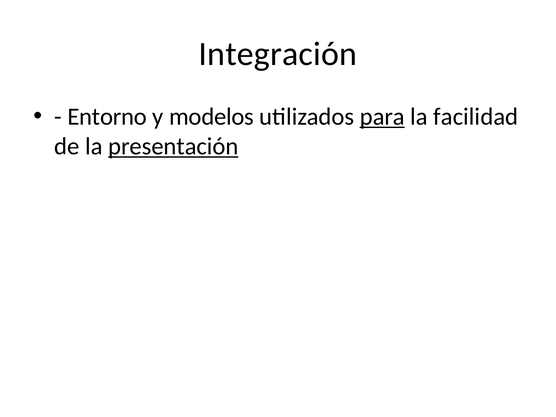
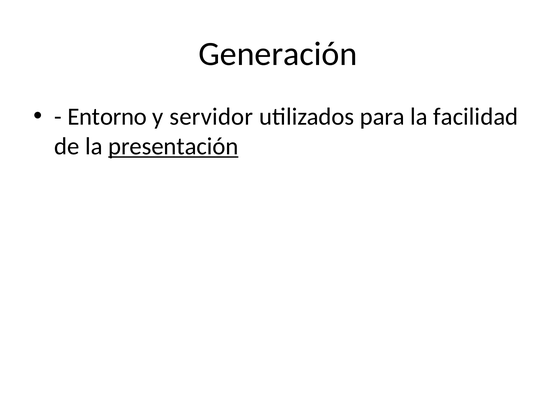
Integración: Integración -> Generación
modelos: modelos -> servidor
para underline: present -> none
